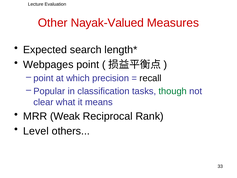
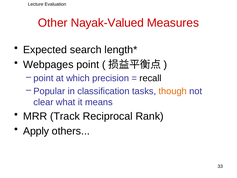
though colour: green -> orange
Weak: Weak -> Track
Level: Level -> Apply
